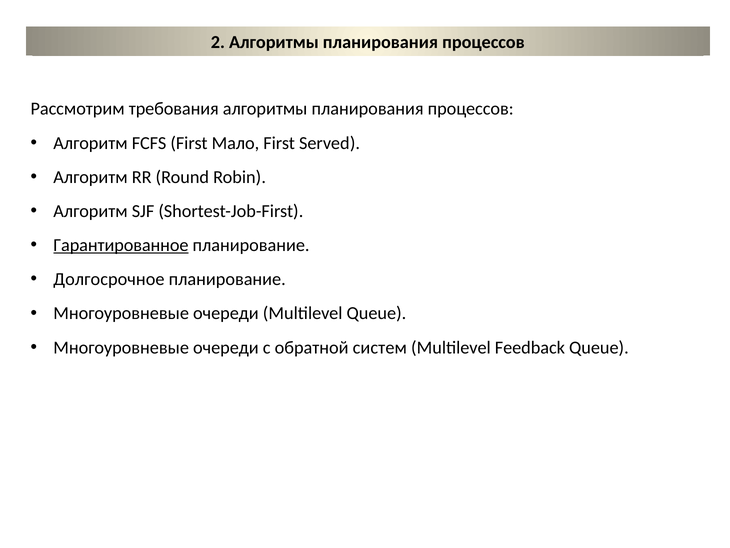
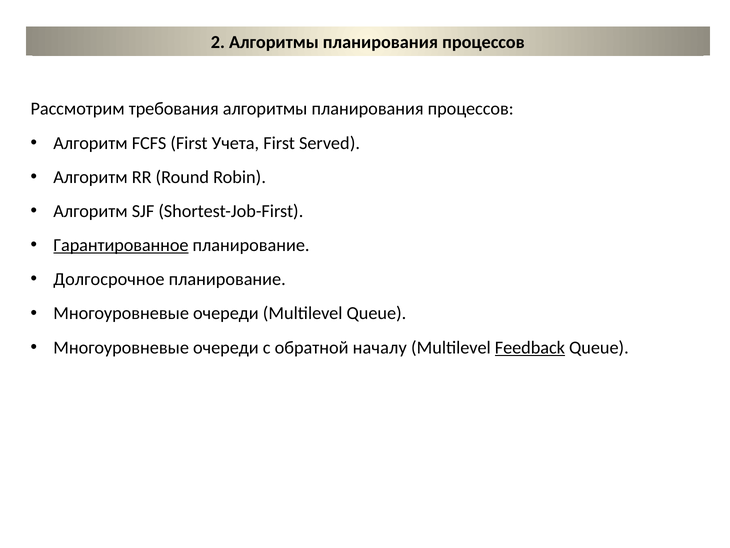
Мало: Мало -> Учета
систем: систем -> началу
Feedback underline: none -> present
